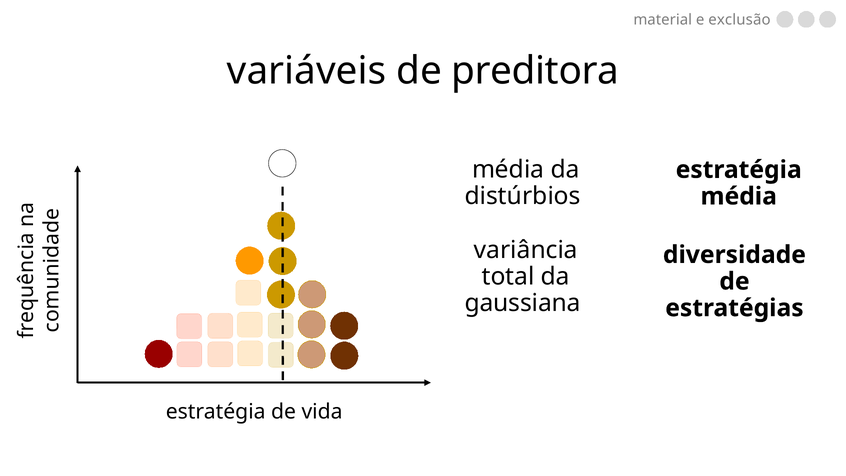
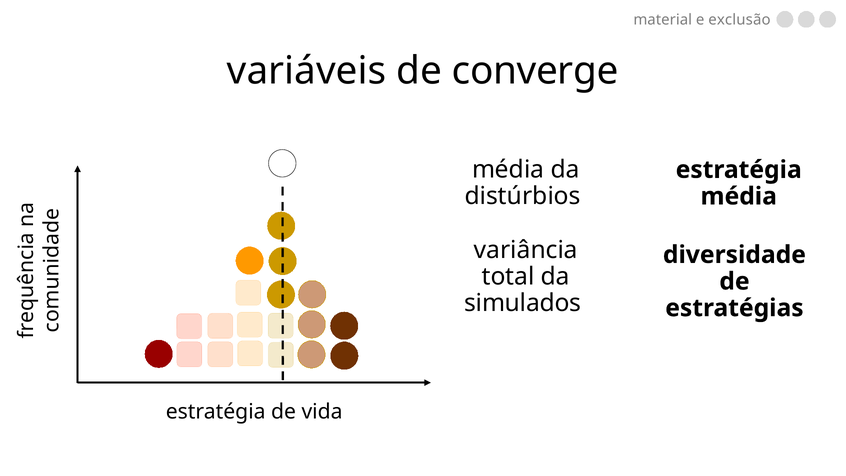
preditora: preditora -> converge
gaussiana: gaussiana -> simulados
